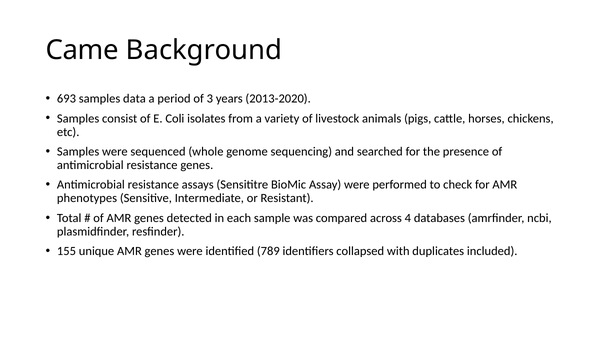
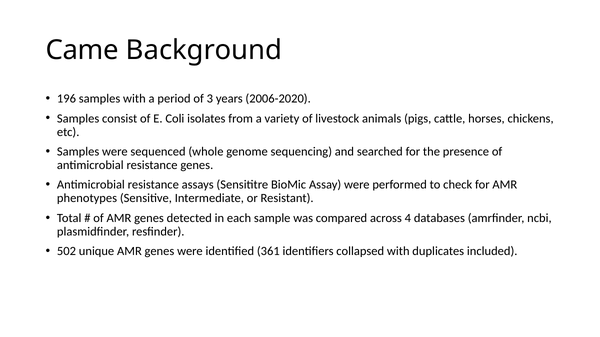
693: 693 -> 196
samples data: data -> with
2013-2020: 2013-2020 -> 2006-2020
155: 155 -> 502
789: 789 -> 361
